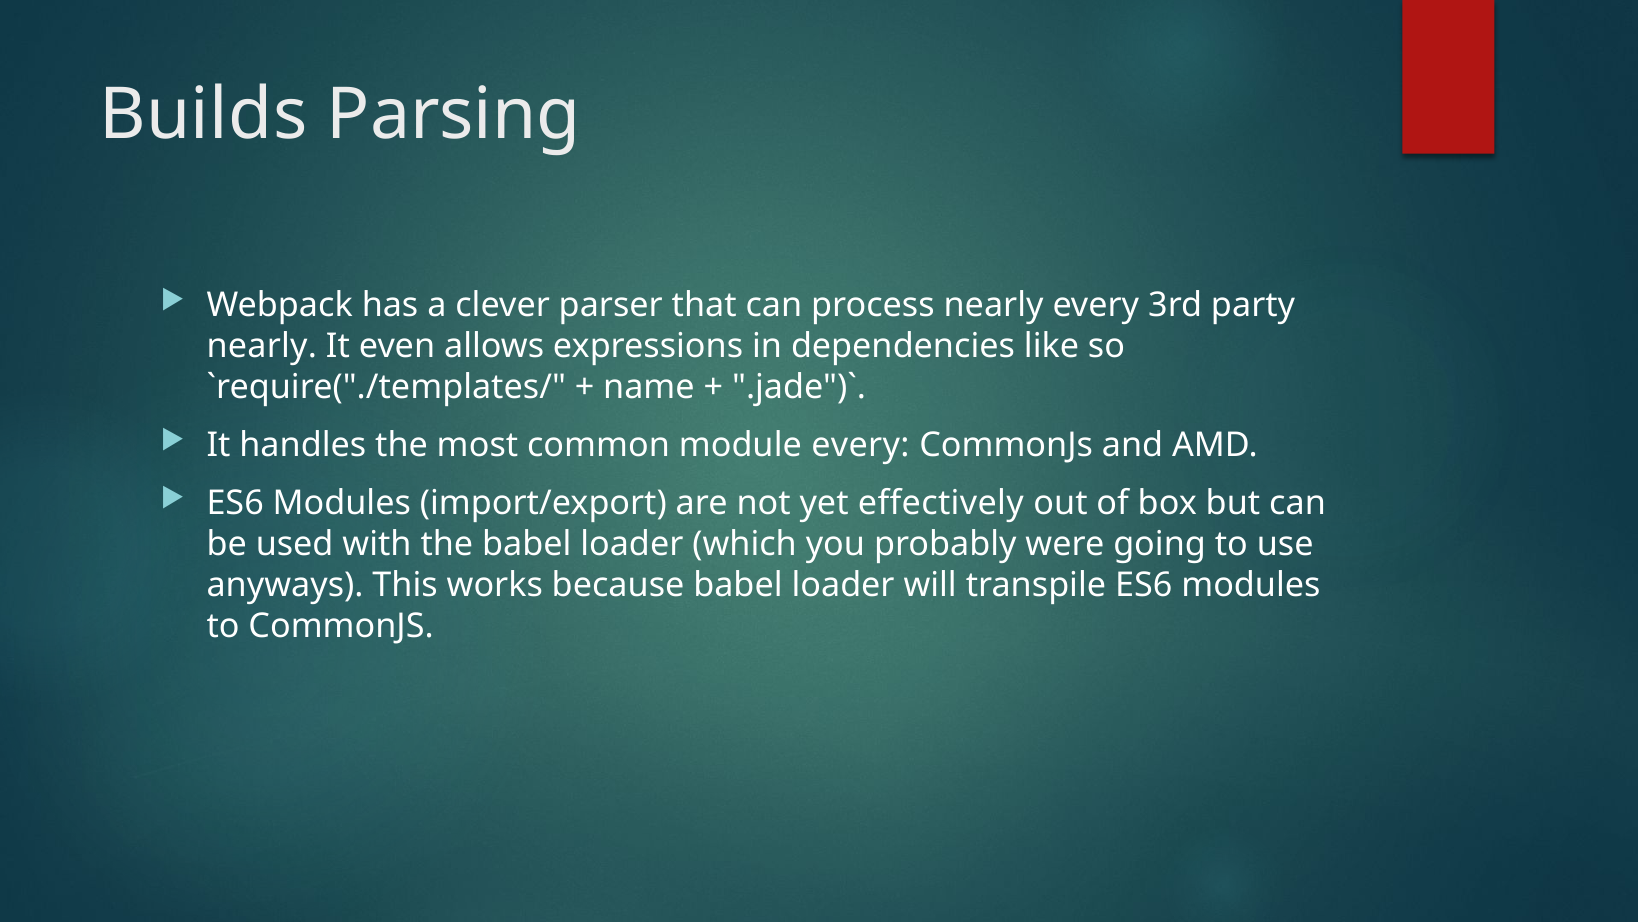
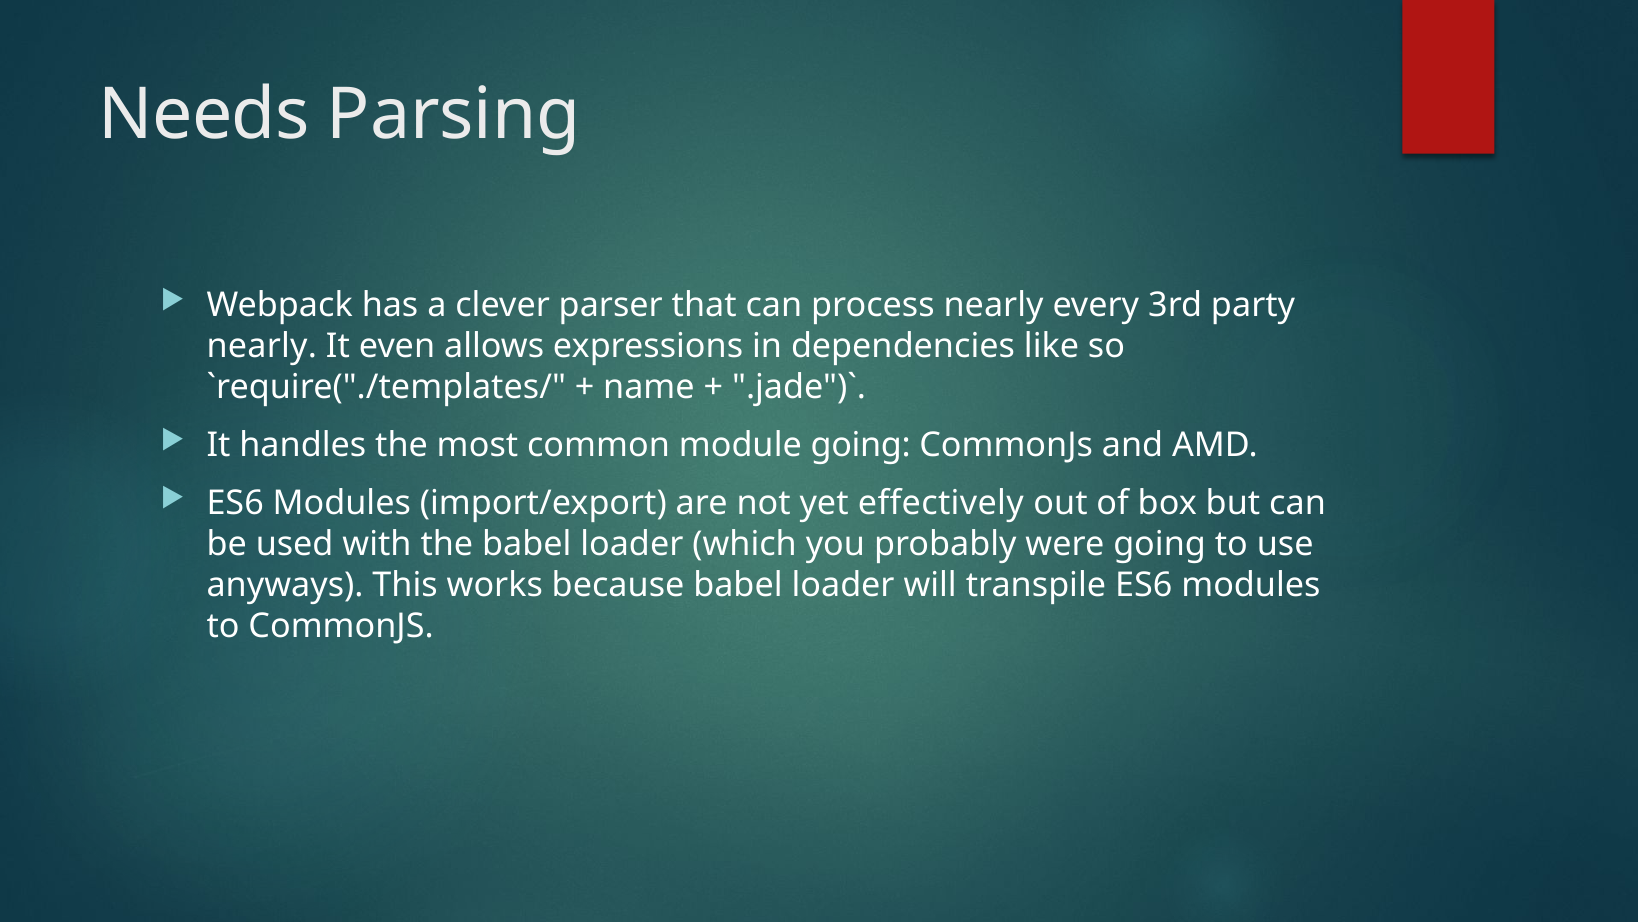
Builds: Builds -> Needs
module every: every -> going
